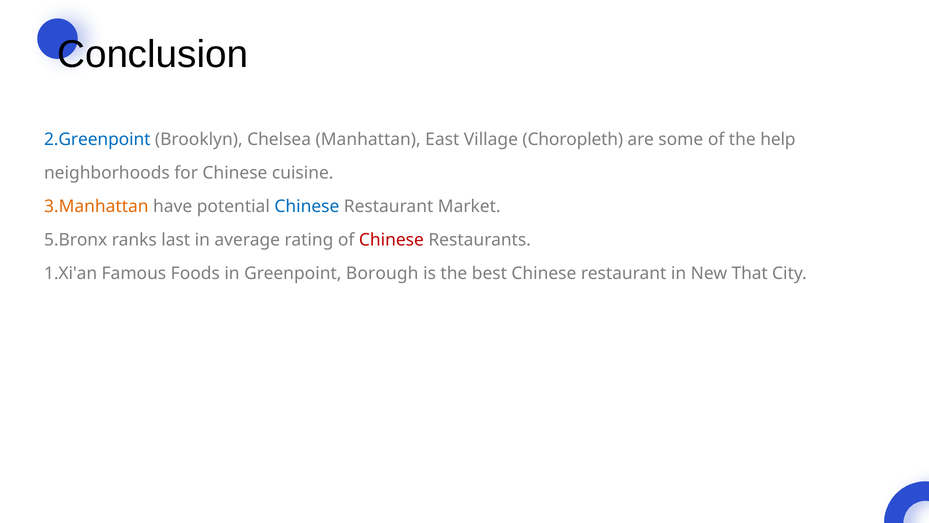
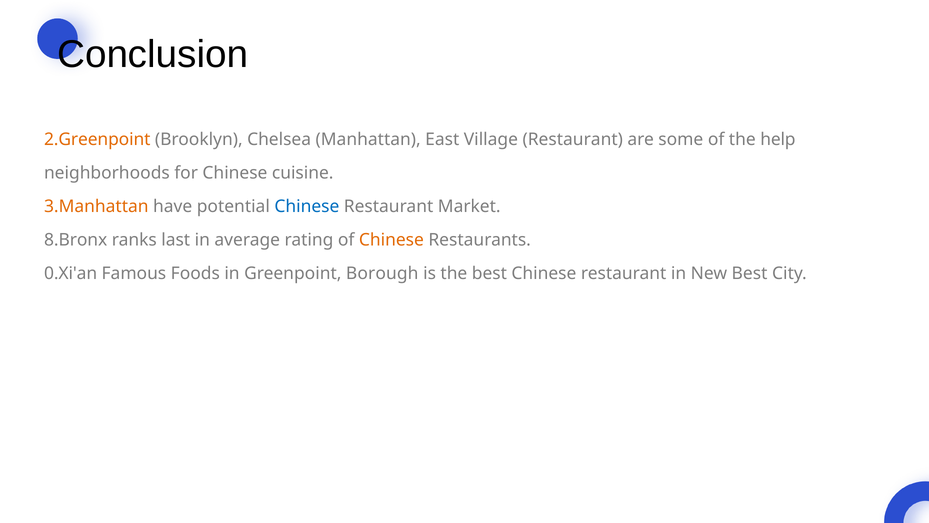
2.Greenpoint colour: blue -> orange
Village Choropleth: Choropleth -> Restaurant
5.Bronx: 5.Bronx -> 8.Bronx
Chinese at (391, 240) colour: red -> orange
1.Xi'an: 1.Xi'an -> 0.Xi'an
New That: That -> Best
